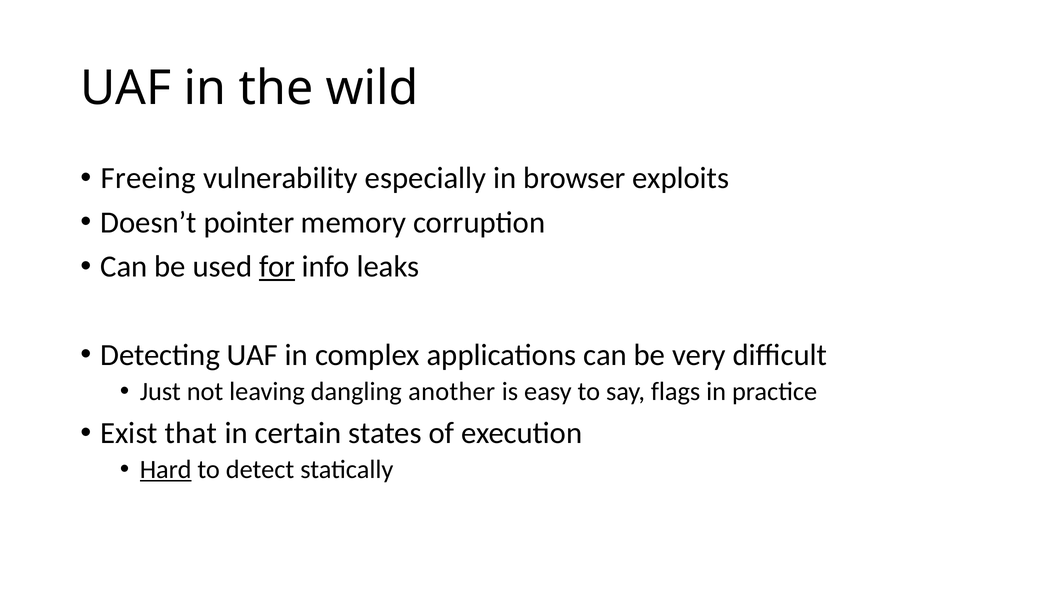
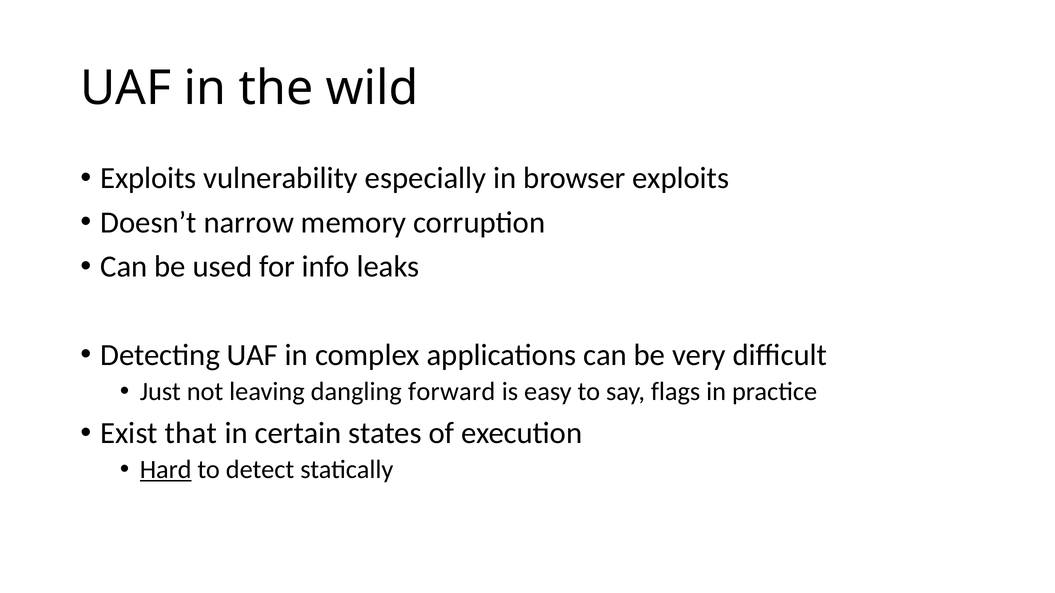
Freeing at (148, 178): Freeing -> Exploits
pointer: pointer -> narrow
for underline: present -> none
another: another -> forward
